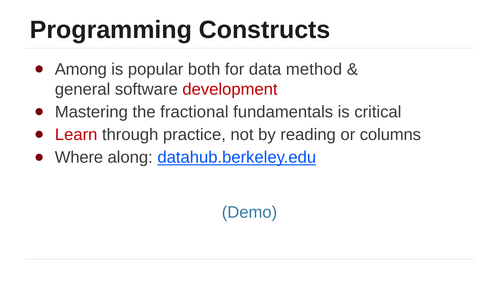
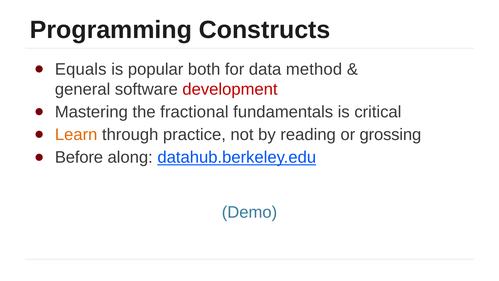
Among: Among -> Equals
Learn colour: red -> orange
columns: columns -> grossing
Where: Where -> Before
